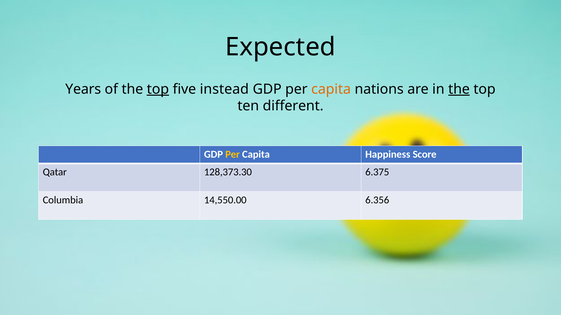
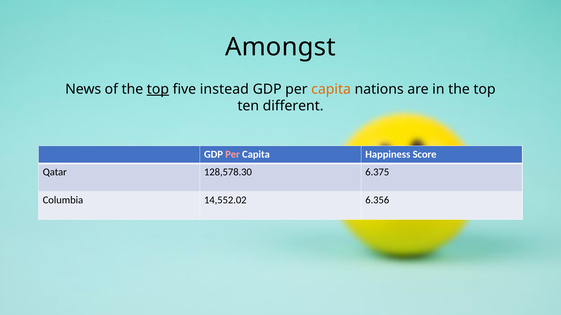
Expected: Expected -> Amongst
Years: Years -> News
the at (459, 89) underline: present -> none
Per at (233, 155) colour: yellow -> pink
128,373.30: 128,373.30 -> 128,578.30
14,550.00: 14,550.00 -> 14,552.02
